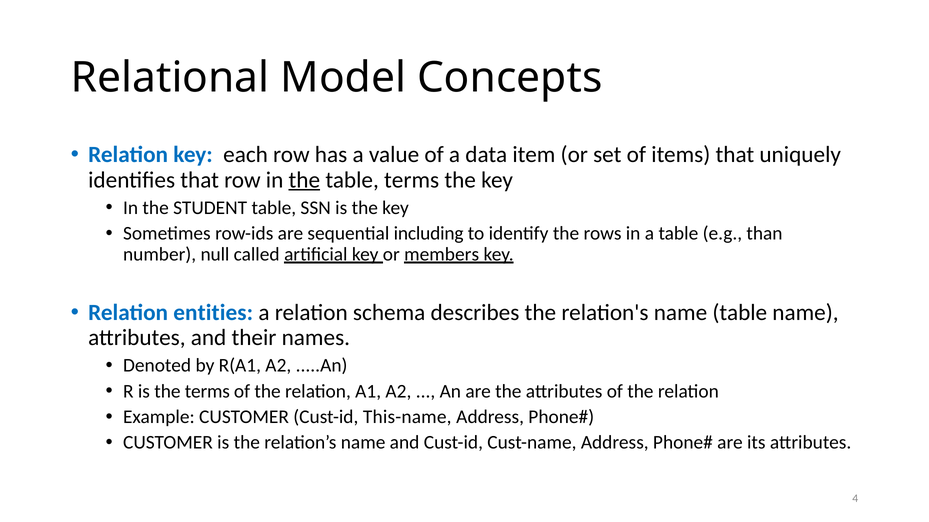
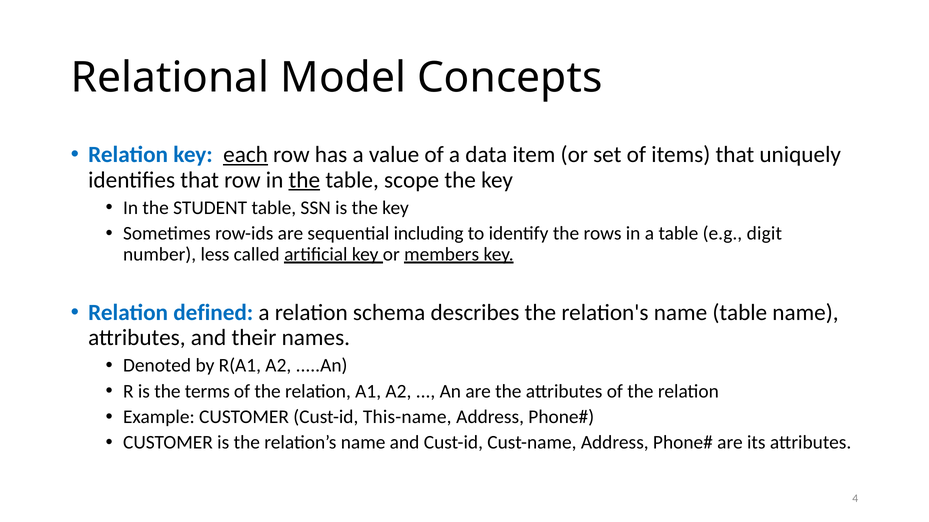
each underline: none -> present
table terms: terms -> scope
than: than -> digit
null: null -> less
entities: entities -> defined
